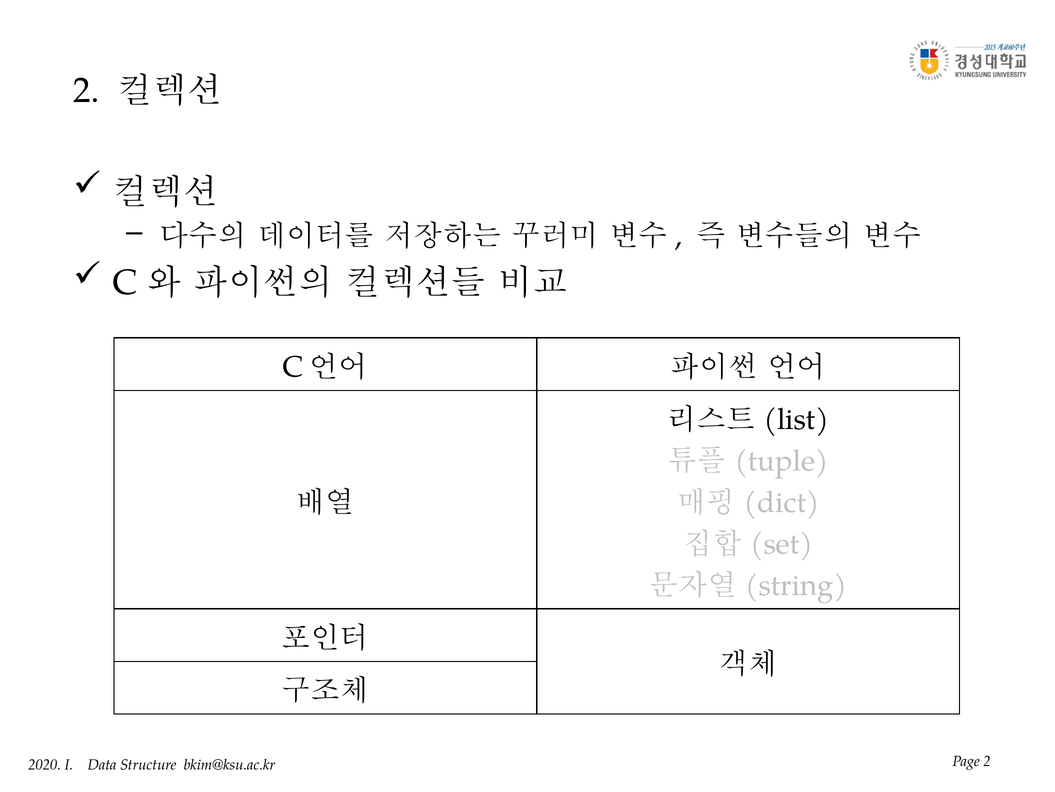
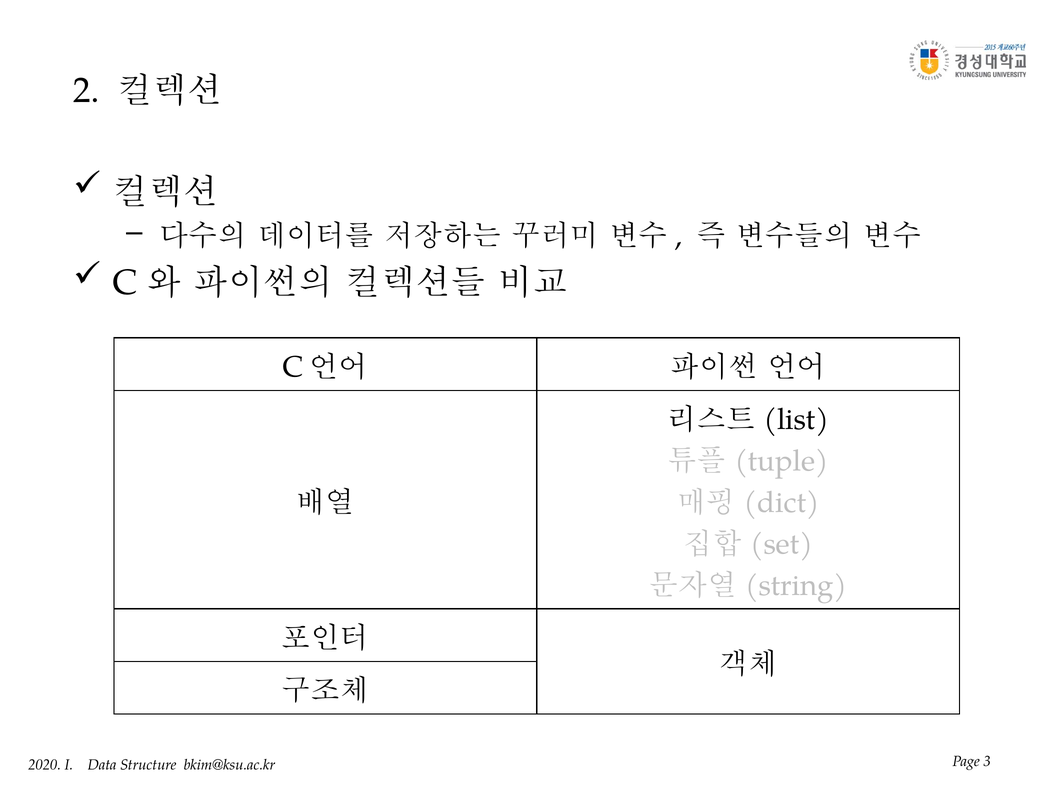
Page 2: 2 -> 3
